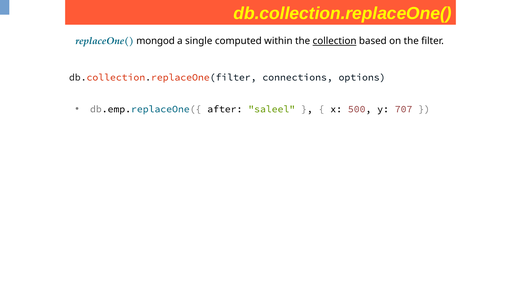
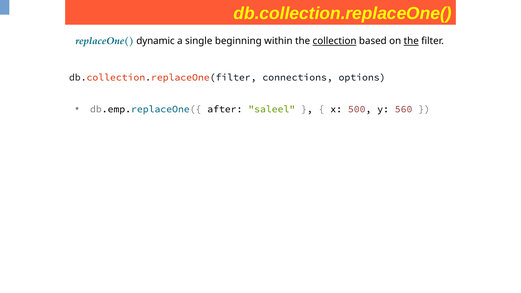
mongod: mongod -> dynamic
computed: computed -> beginning
the at (411, 41) underline: none -> present
707: 707 -> 560
